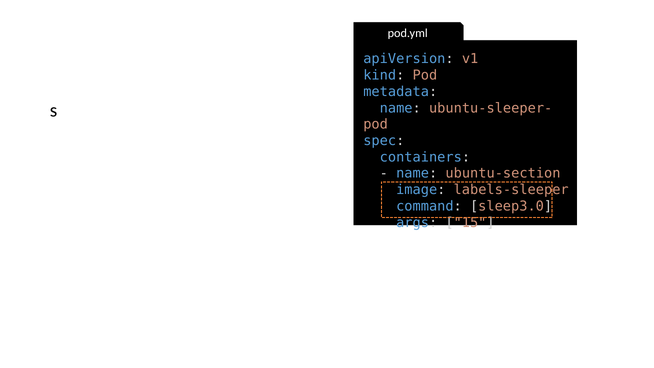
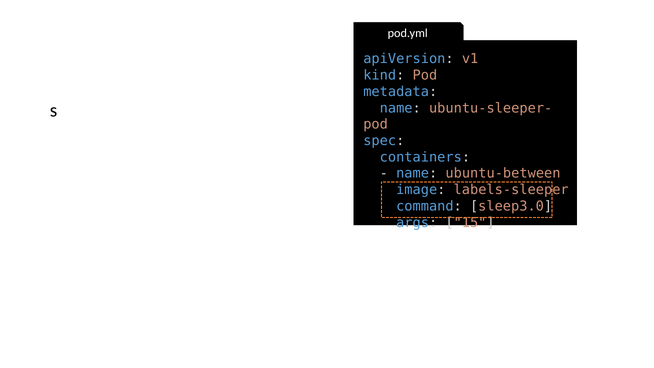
ubuntu-section: ubuntu-section -> ubuntu-between
